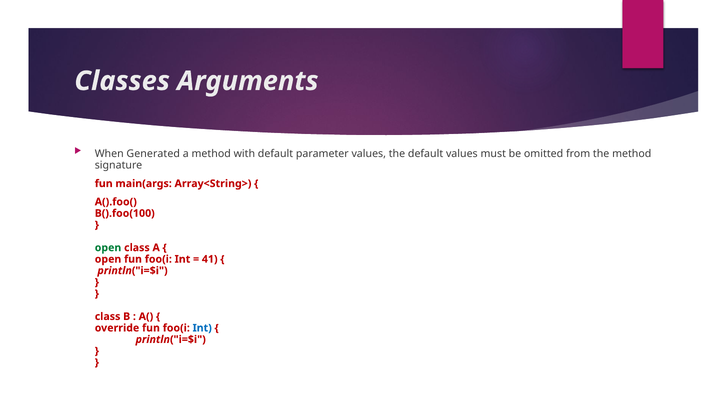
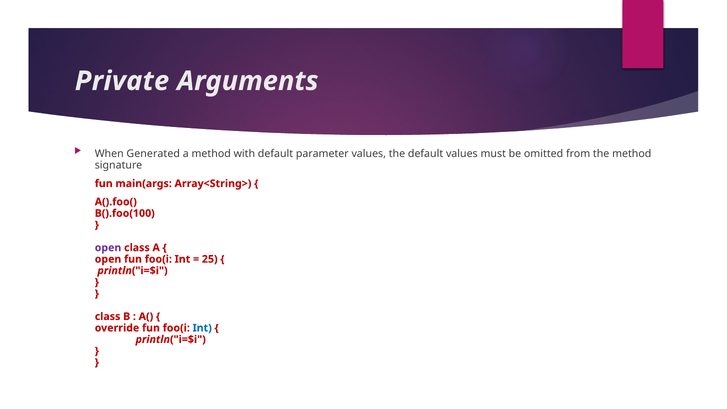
Classes: Classes -> Private
open at (108, 248) colour: green -> purple
41: 41 -> 25
